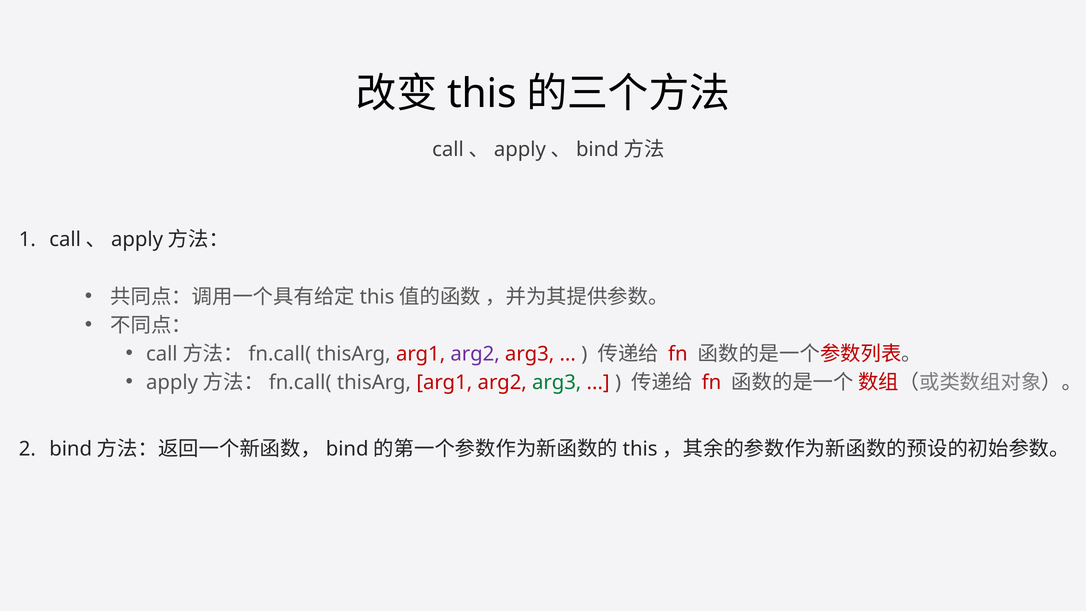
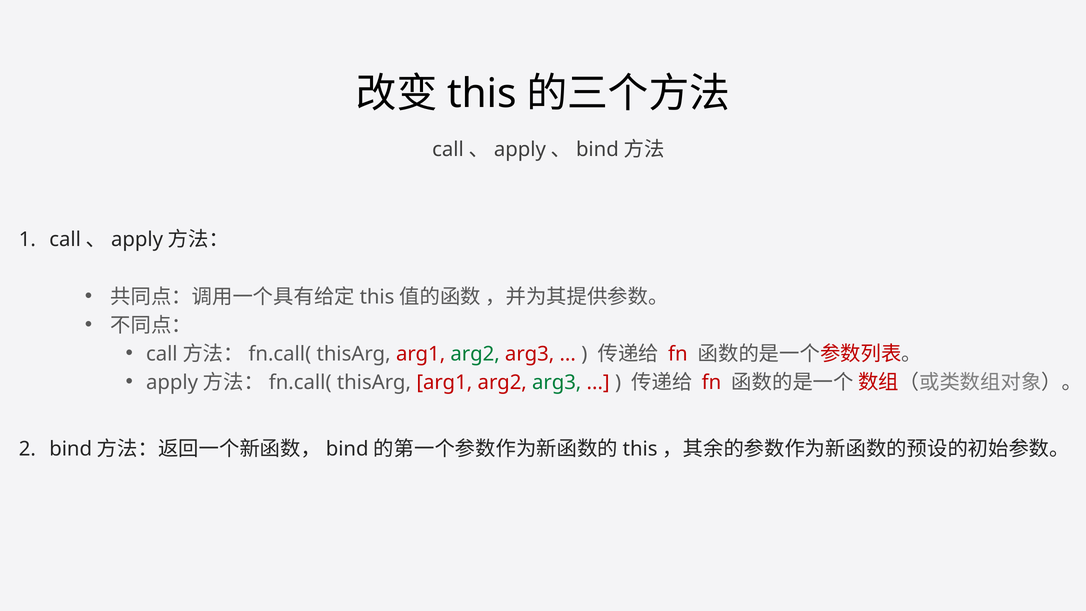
arg2 at (475, 354) colour: purple -> green
